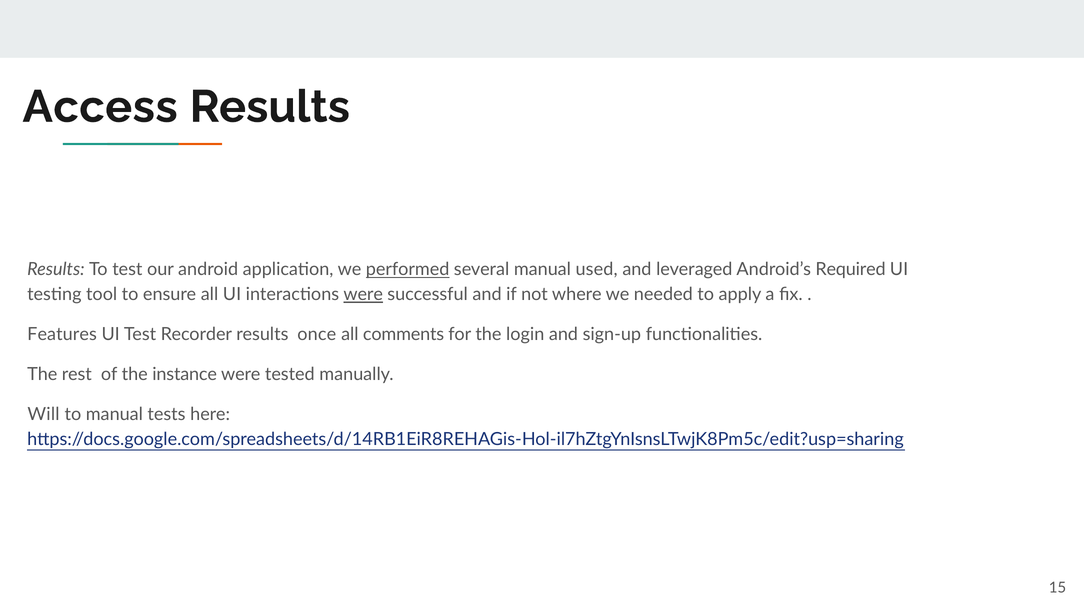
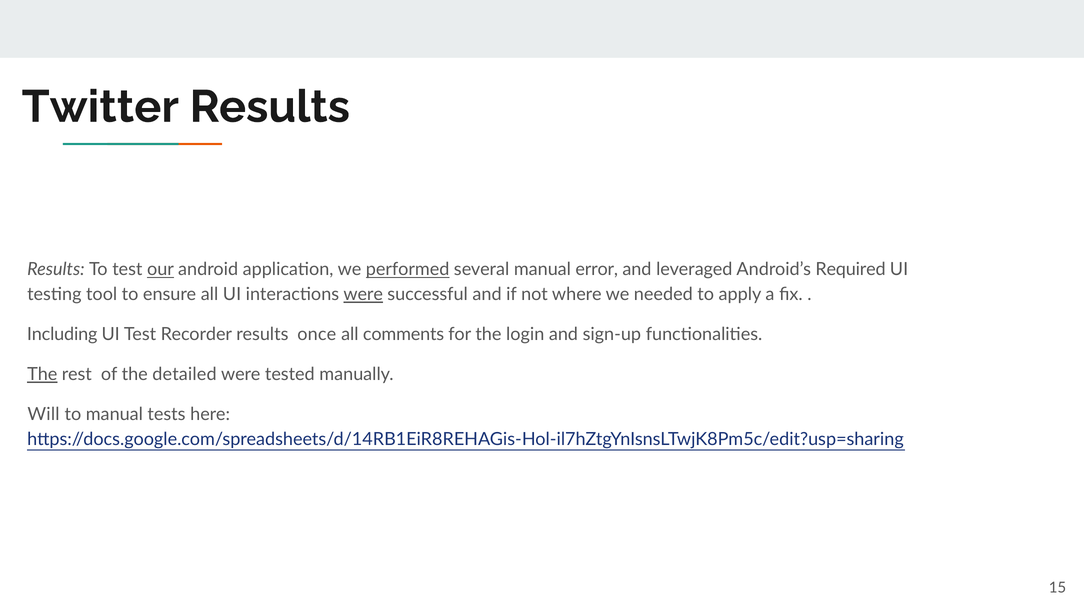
Access: Access -> Twitter
our underline: none -> present
used: used -> error
Features: Features -> Including
The at (42, 374) underline: none -> present
instance: instance -> detailed
